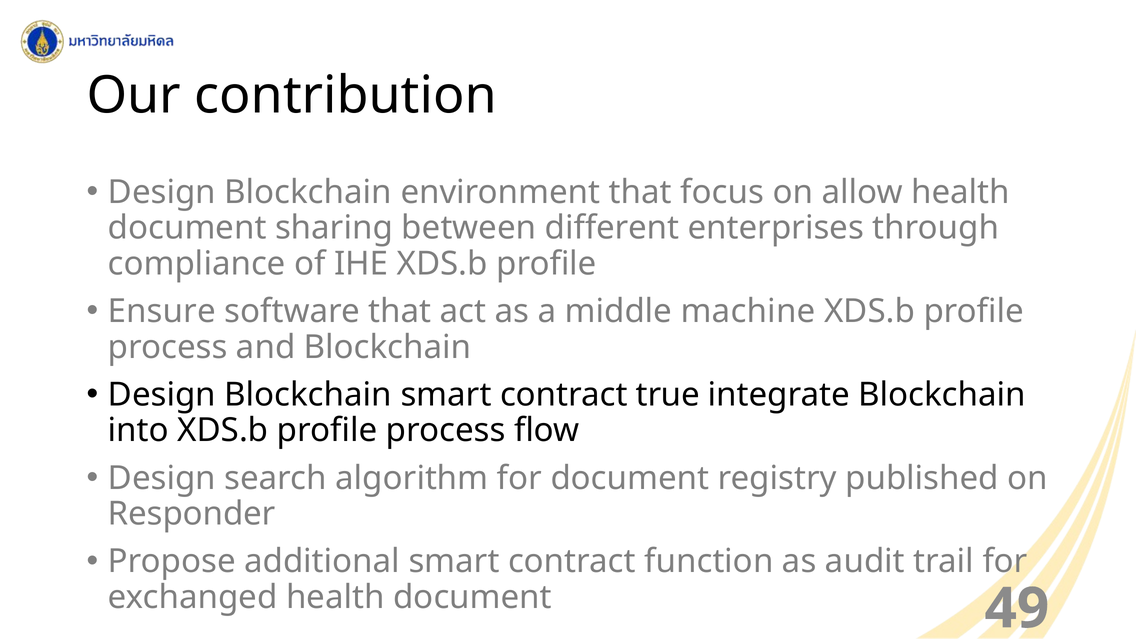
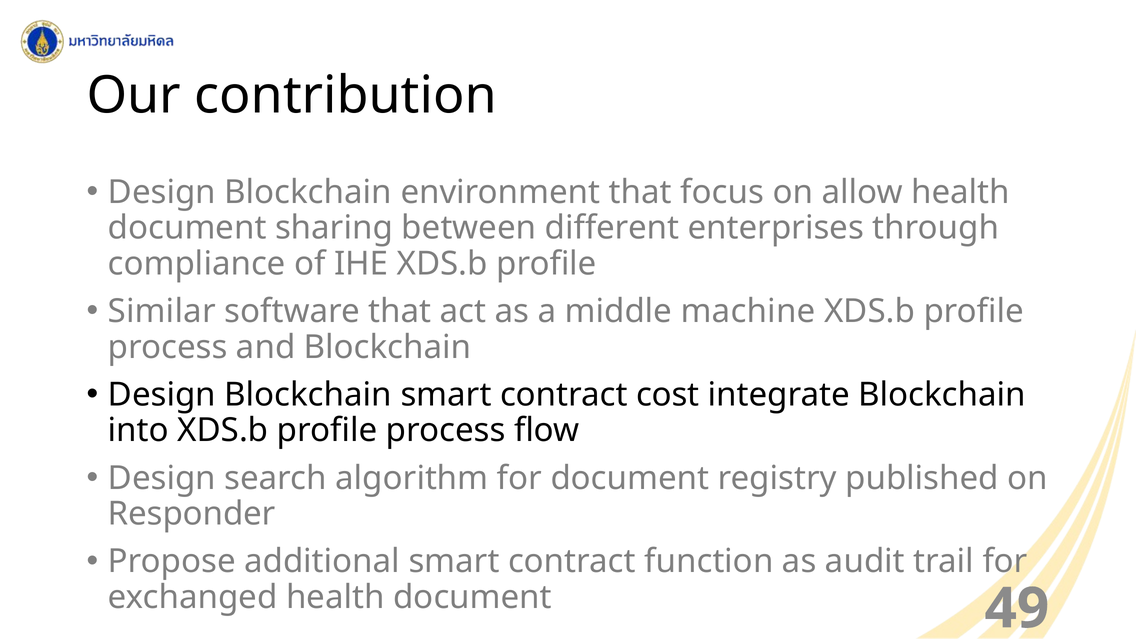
Ensure: Ensure -> Similar
true: true -> cost
